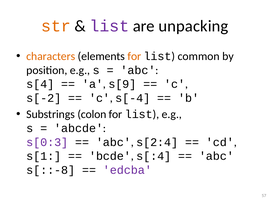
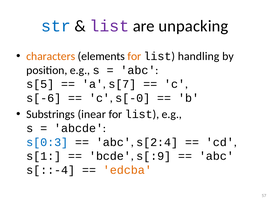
str colour: orange -> blue
common: common -> handling
s[4: s[4 -> s[5
s[9: s[9 -> s[7
s[-2: s[-2 -> s[-6
s[-4: s[-4 -> s[-0
colon: colon -> inear
s[0:3 colour: purple -> blue
s[:4: s[:4 -> s[:9
s[::-8: s[::-8 -> s[::-4
edcba colour: purple -> orange
